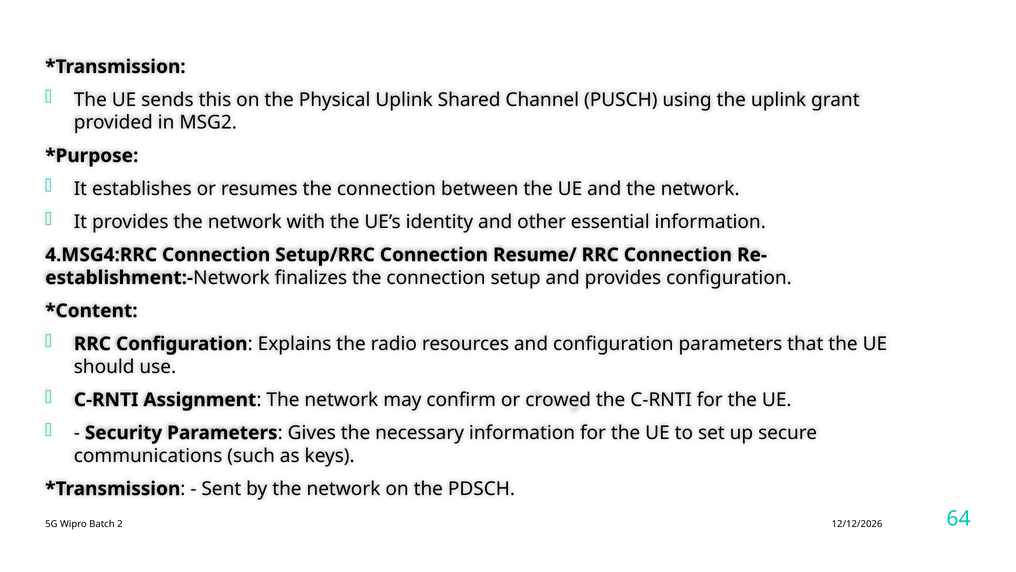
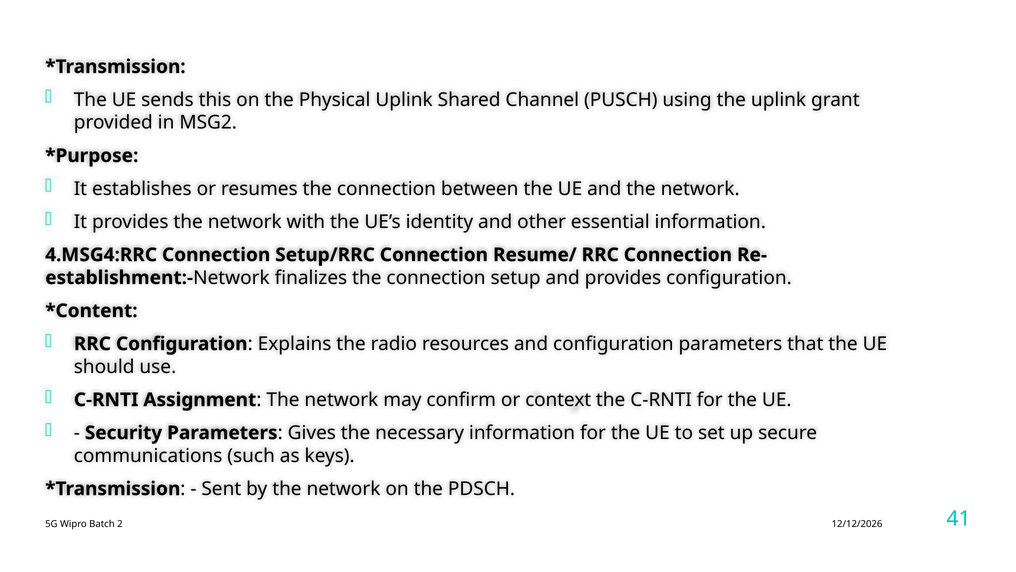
crowed: crowed -> context
64: 64 -> 41
